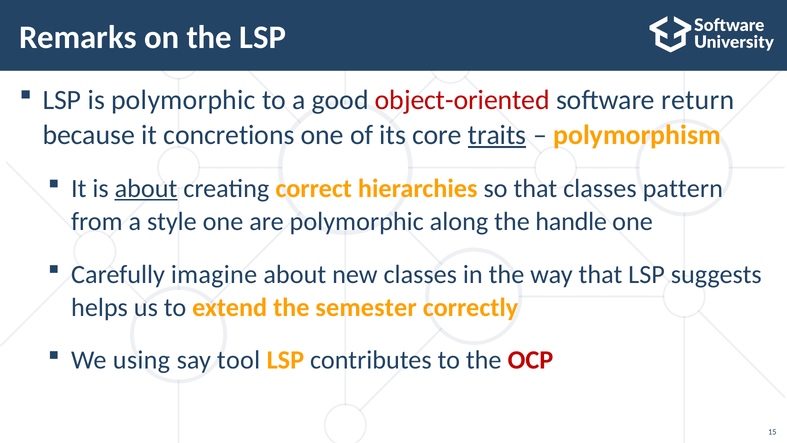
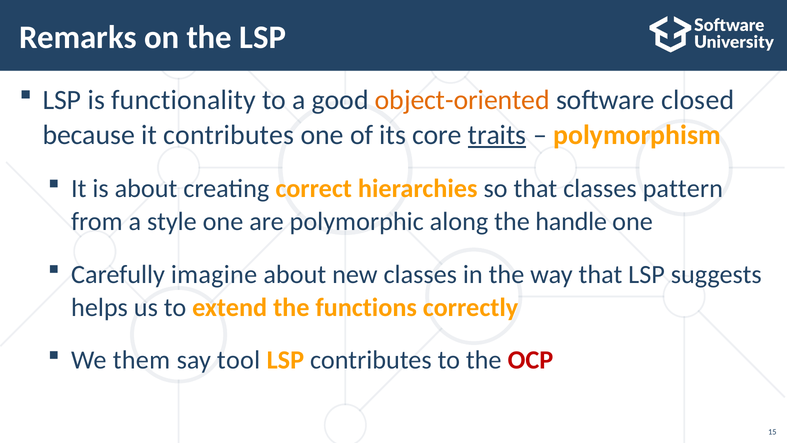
is polymorphic: polymorphic -> functionality
object-oriented colour: red -> orange
return: return -> closed
it concretions: concretions -> contributes
about at (146, 189) underline: present -> none
semester: semester -> functions
using: using -> them
